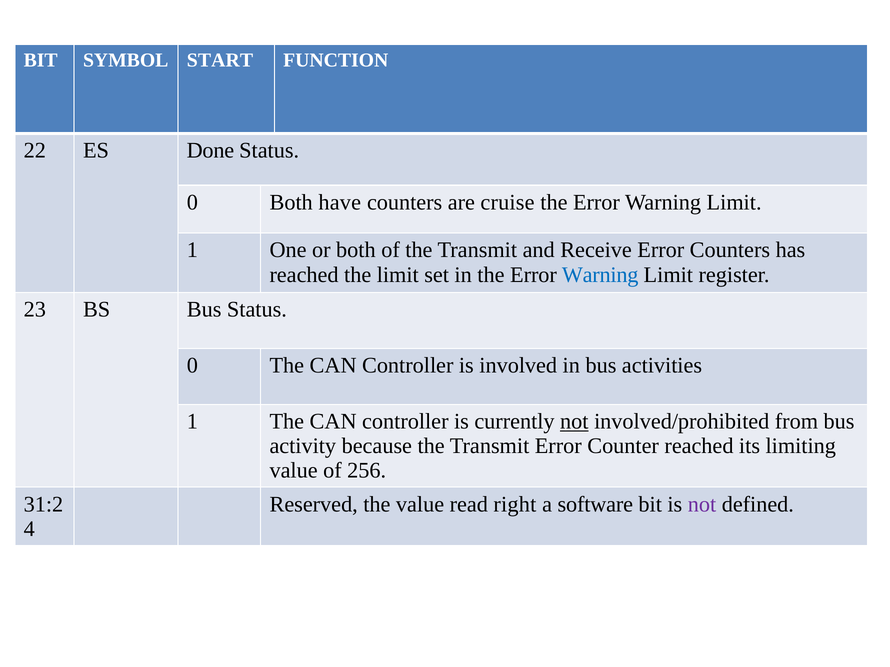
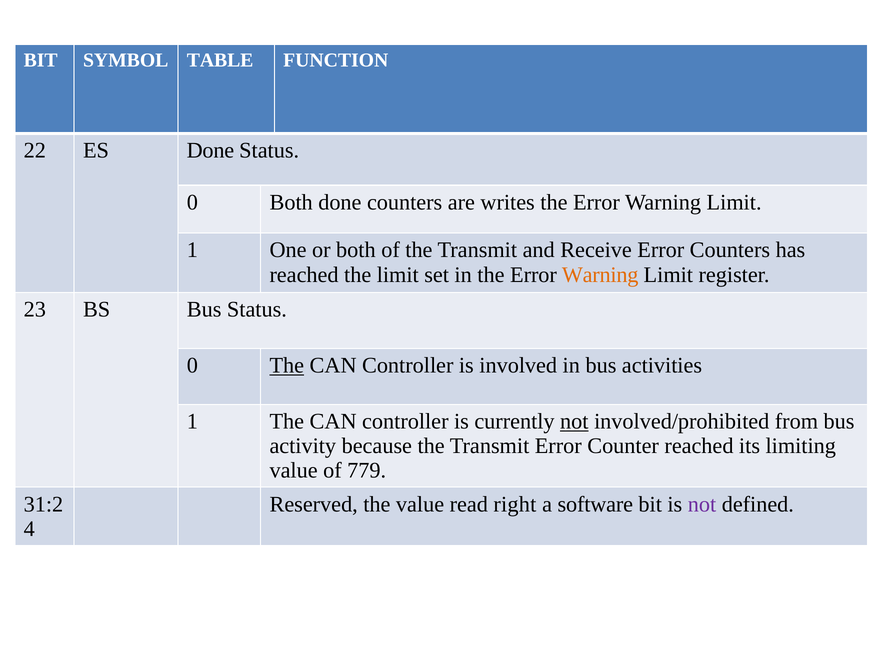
START: START -> TABLE
Both have: have -> done
cruise: cruise -> writes
Warning at (600, 275) colour: blue -> orange
The at (287, 366) underline: none -> present
256: 256 -> 779
